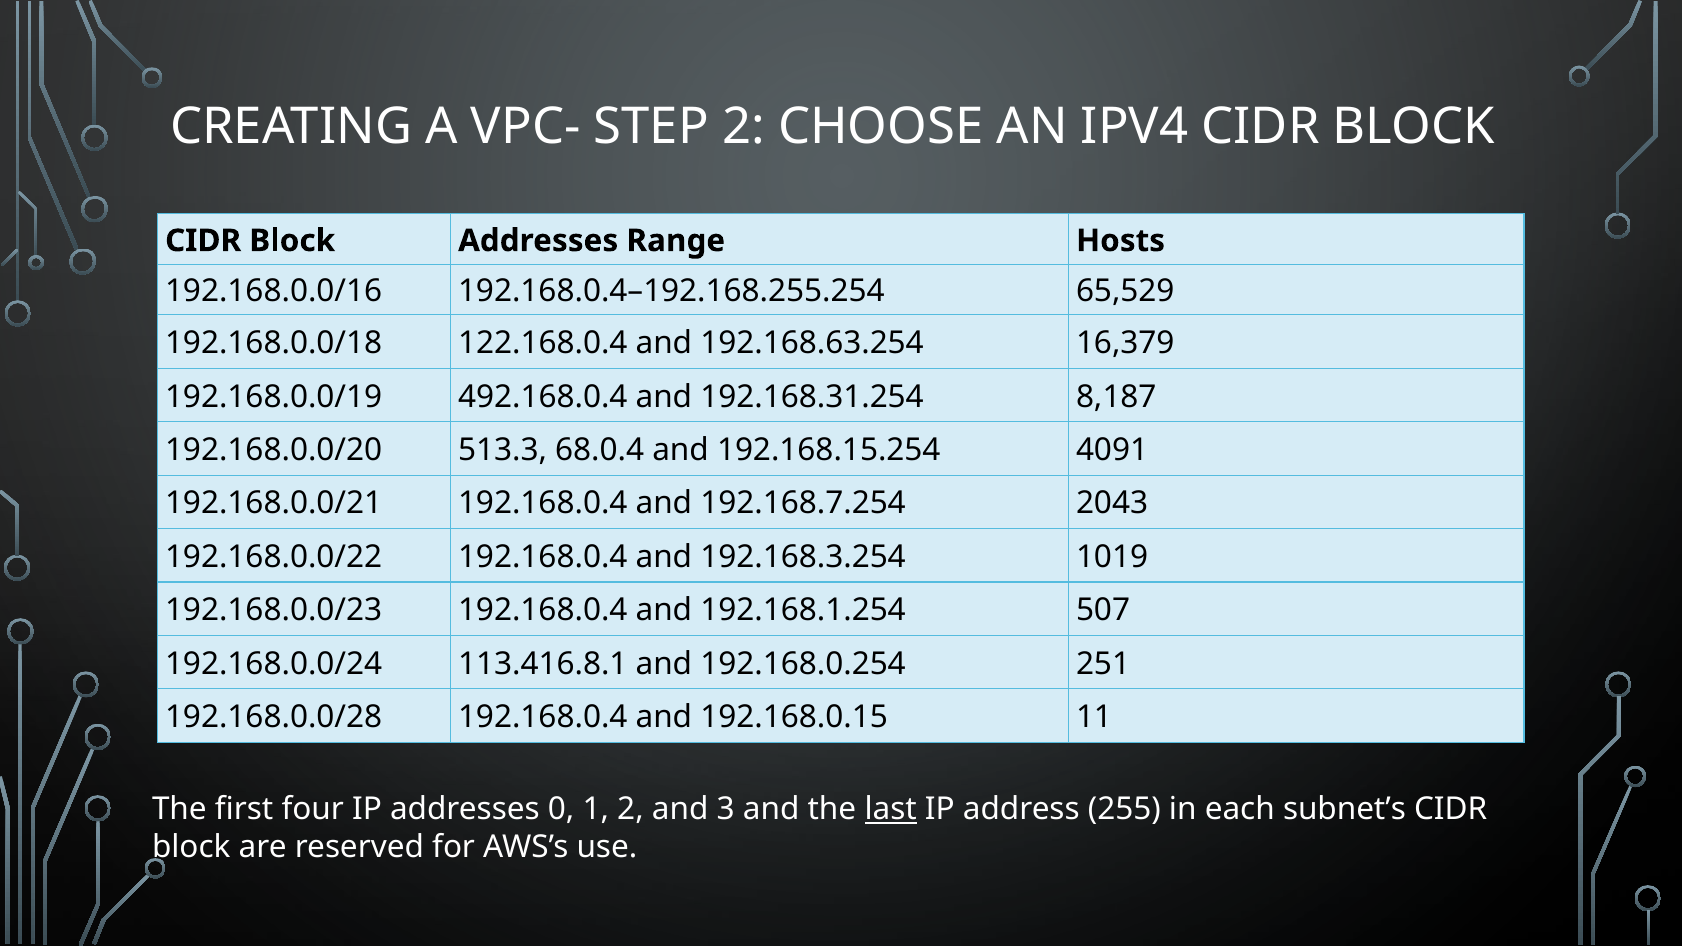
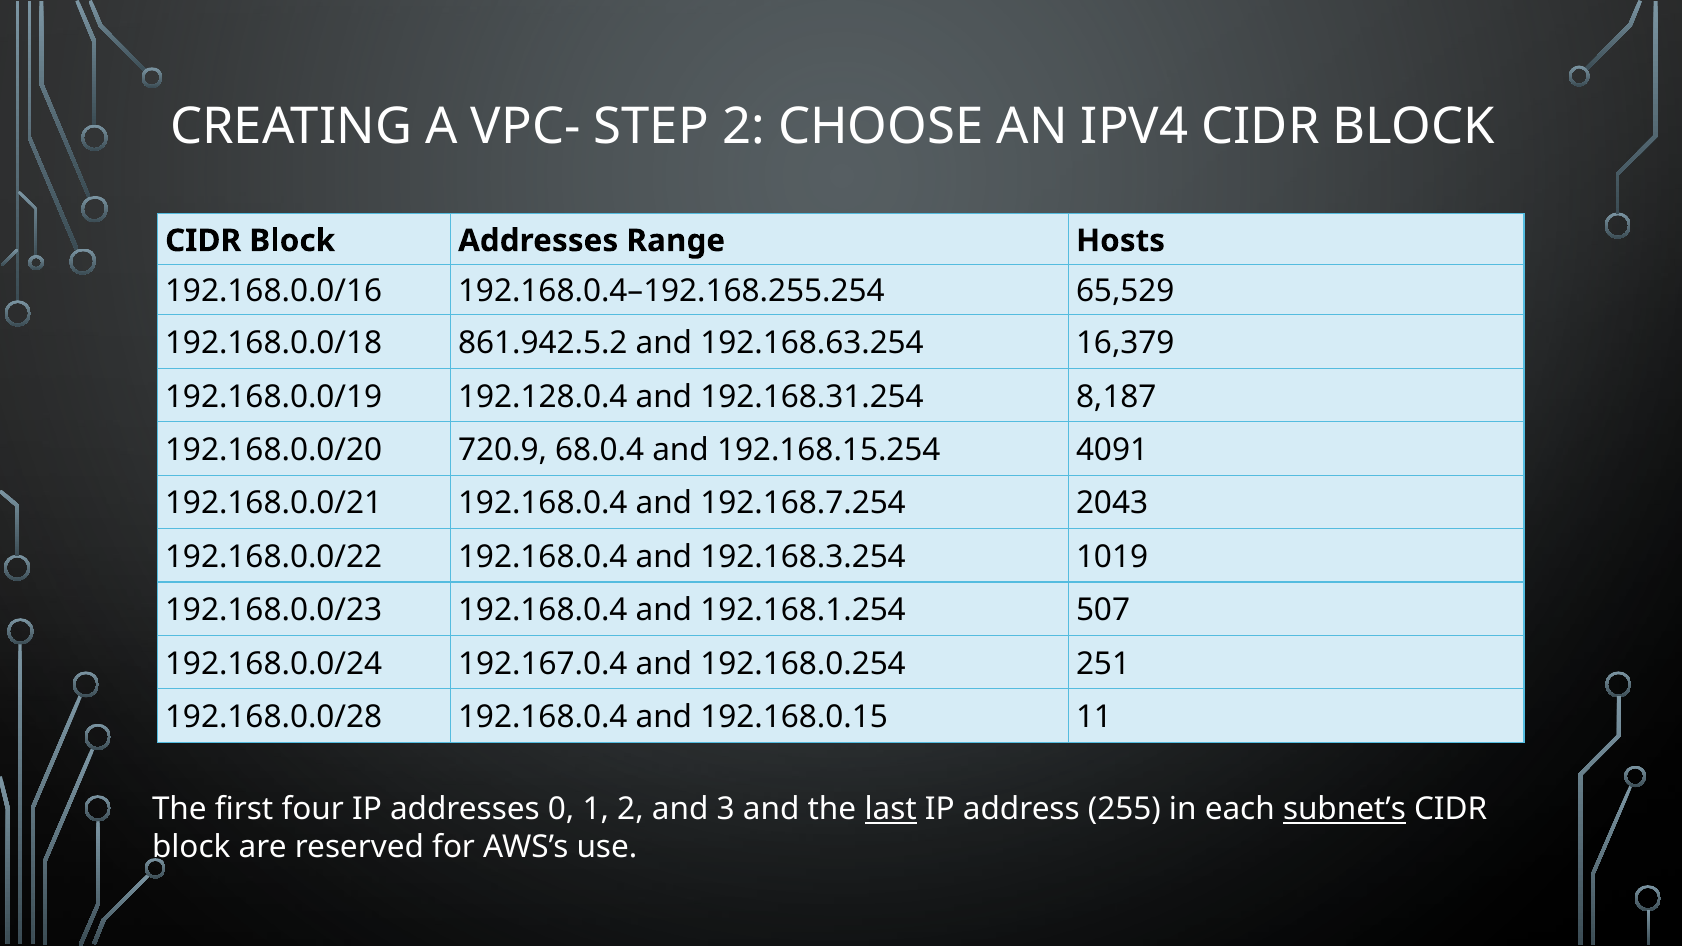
122.168.0.4: 122.168.0.4 -> 861.942.5.2
492.168.0.4: 492.168.0.4 -> 192.128.0.4
513.3: 513.3 -> 720.9
113.416.8.1: 113.416.8.1 -> 192.167.0.4
subnet’s underline: none -> present
